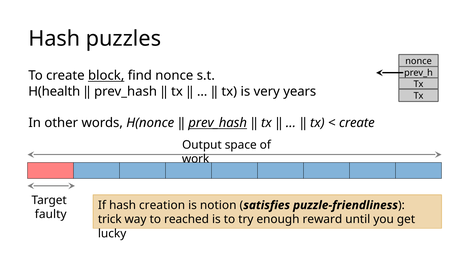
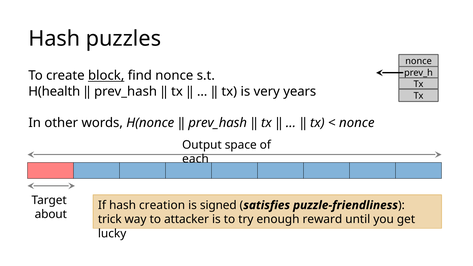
prev_hash at (218, 123) underline: present -> none
create at (357, 123): create -> nonce
work: work -> each
notion: notion -> signed
faulty: faulty -> about
reached: reached -> attacker
